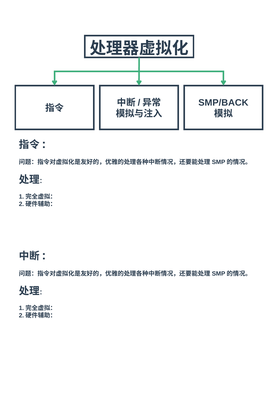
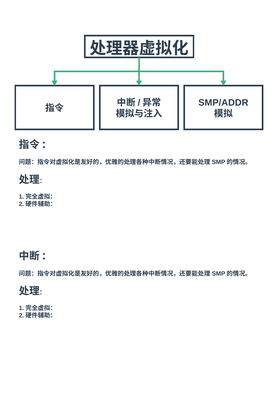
SMP/BACK: SMP/BACK -> SMP/ADDR
